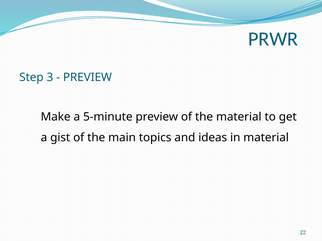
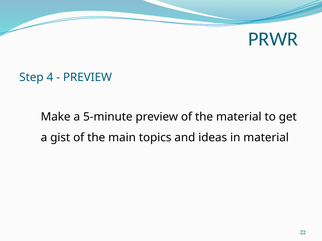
3: 3 -> 4
